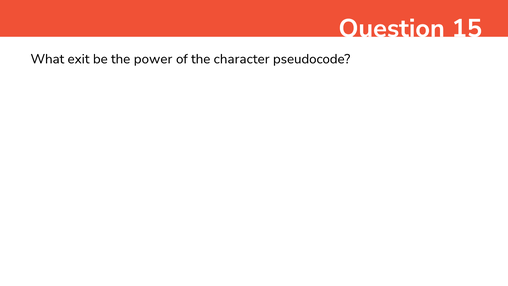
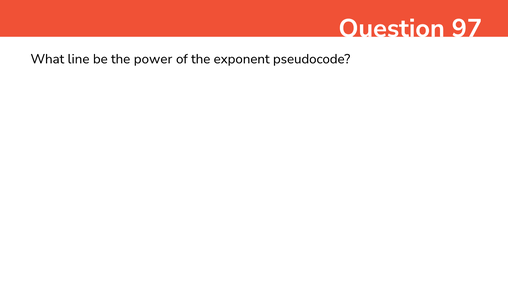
15: 15 -> 97
exit: exit -> line
character: character -> exponent
